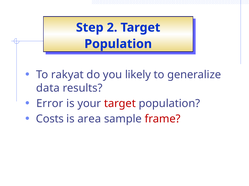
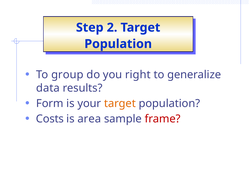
rakyat: rakyat -> group
likely: likely -> right
Error: Error -> Form
target at (120, 104) colour: red -> orange
